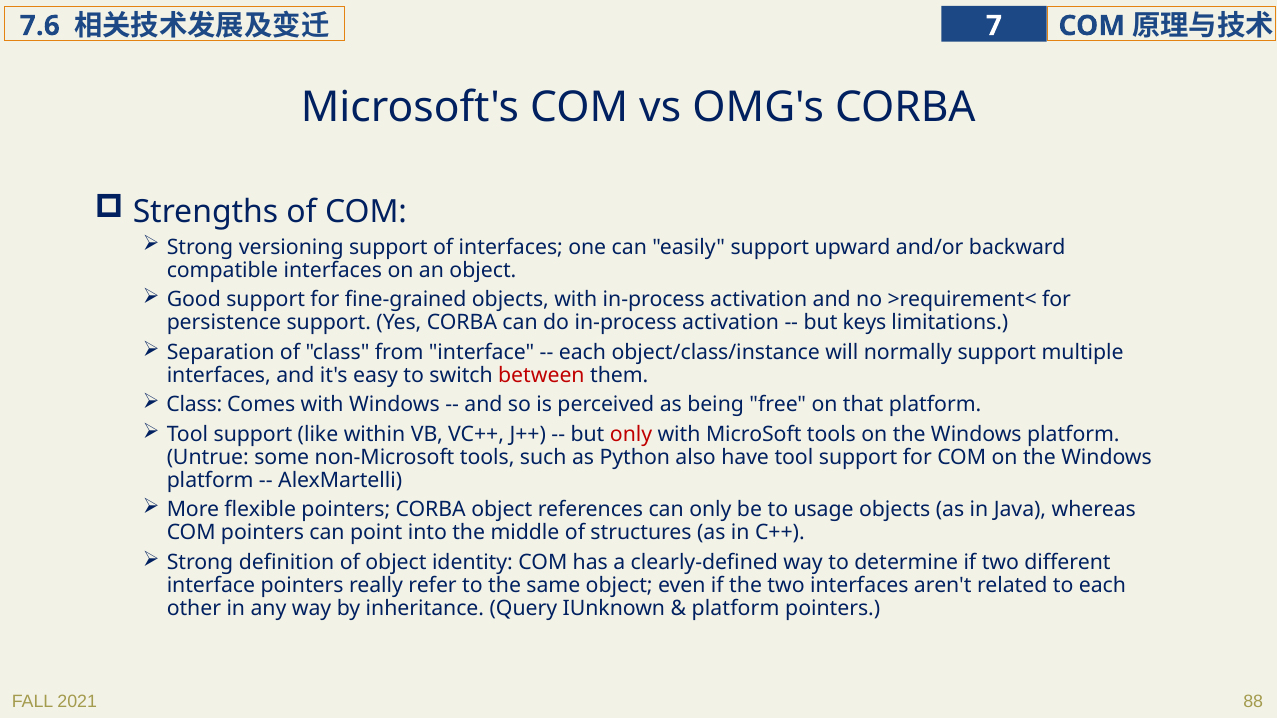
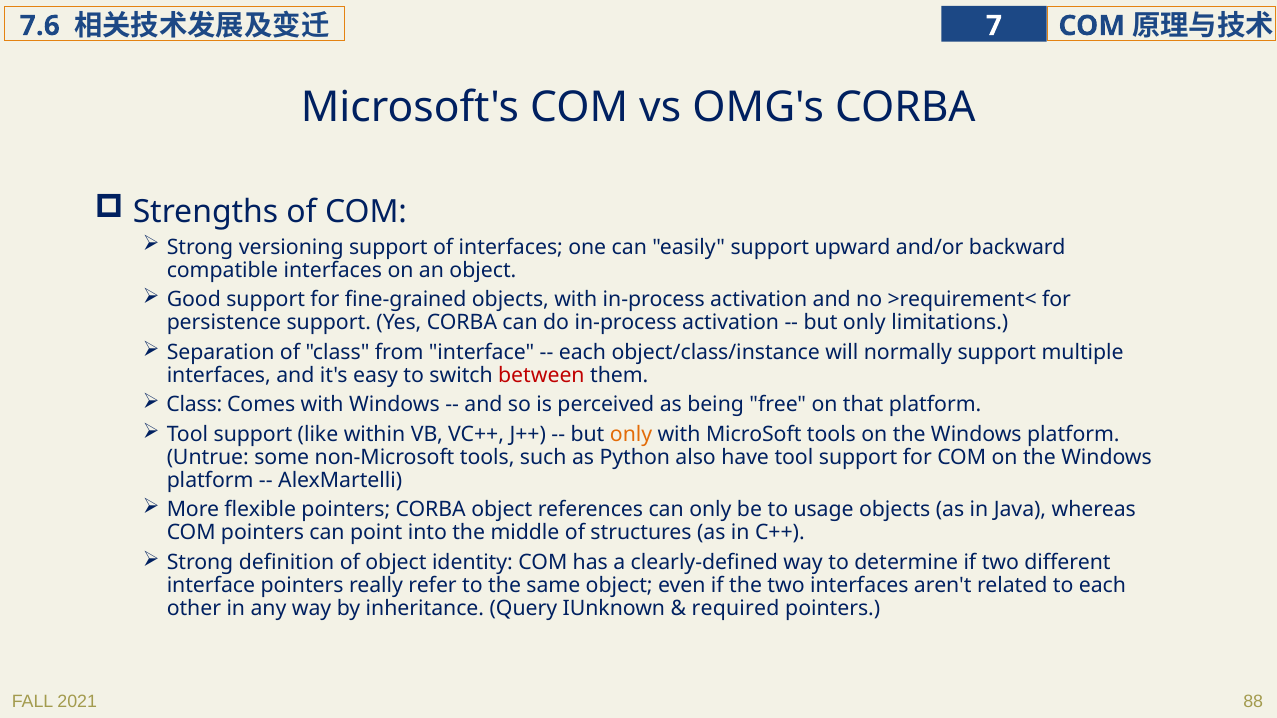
keys at (864, 323): keys -> only
only at (631, 435) colour: red -> orange
platform at (736, 609): platform -> required
